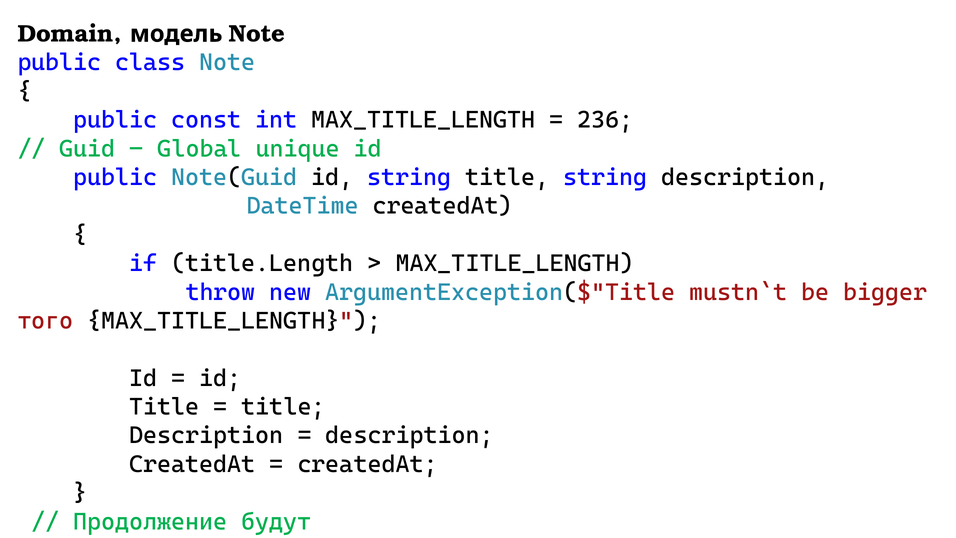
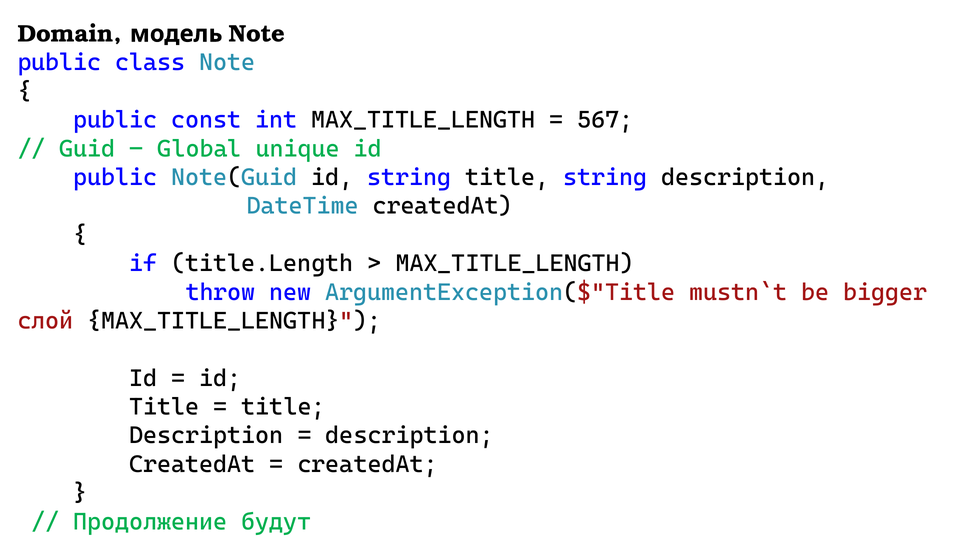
236: 236 -> 567
того: того -> слой
